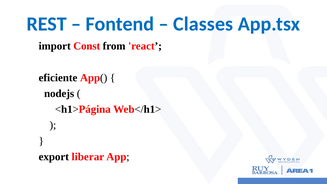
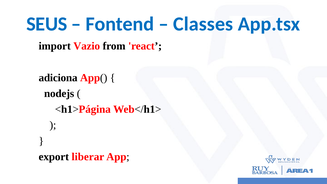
REST: REST -> SEUS
Const: Const -> Vazio
eficiente: eficiente -> adiciona
